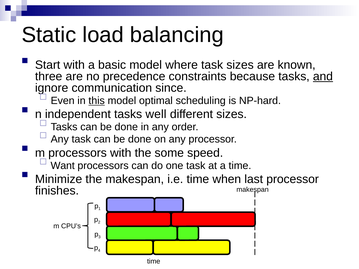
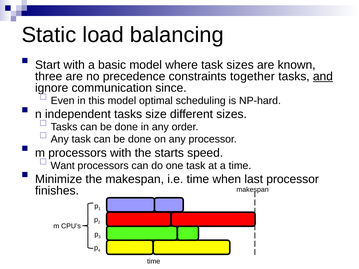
because: because -> together
this underline: present -> none
well: well -> size
some: some -> starts
